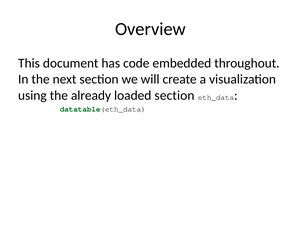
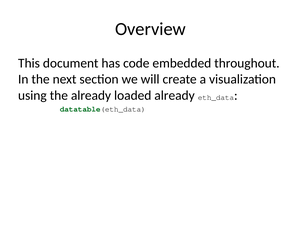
loaded section: section -> already
